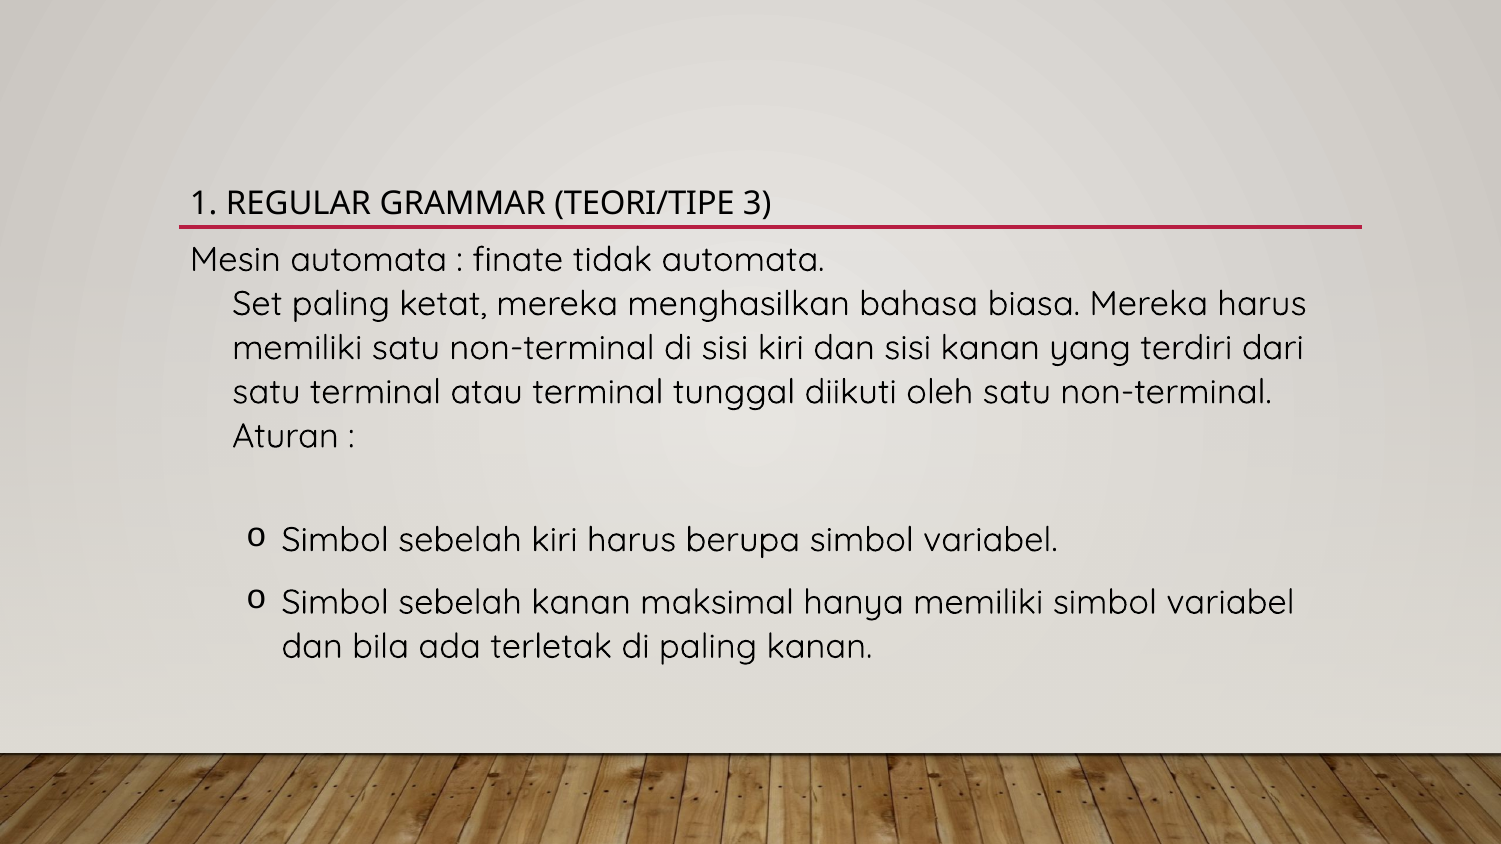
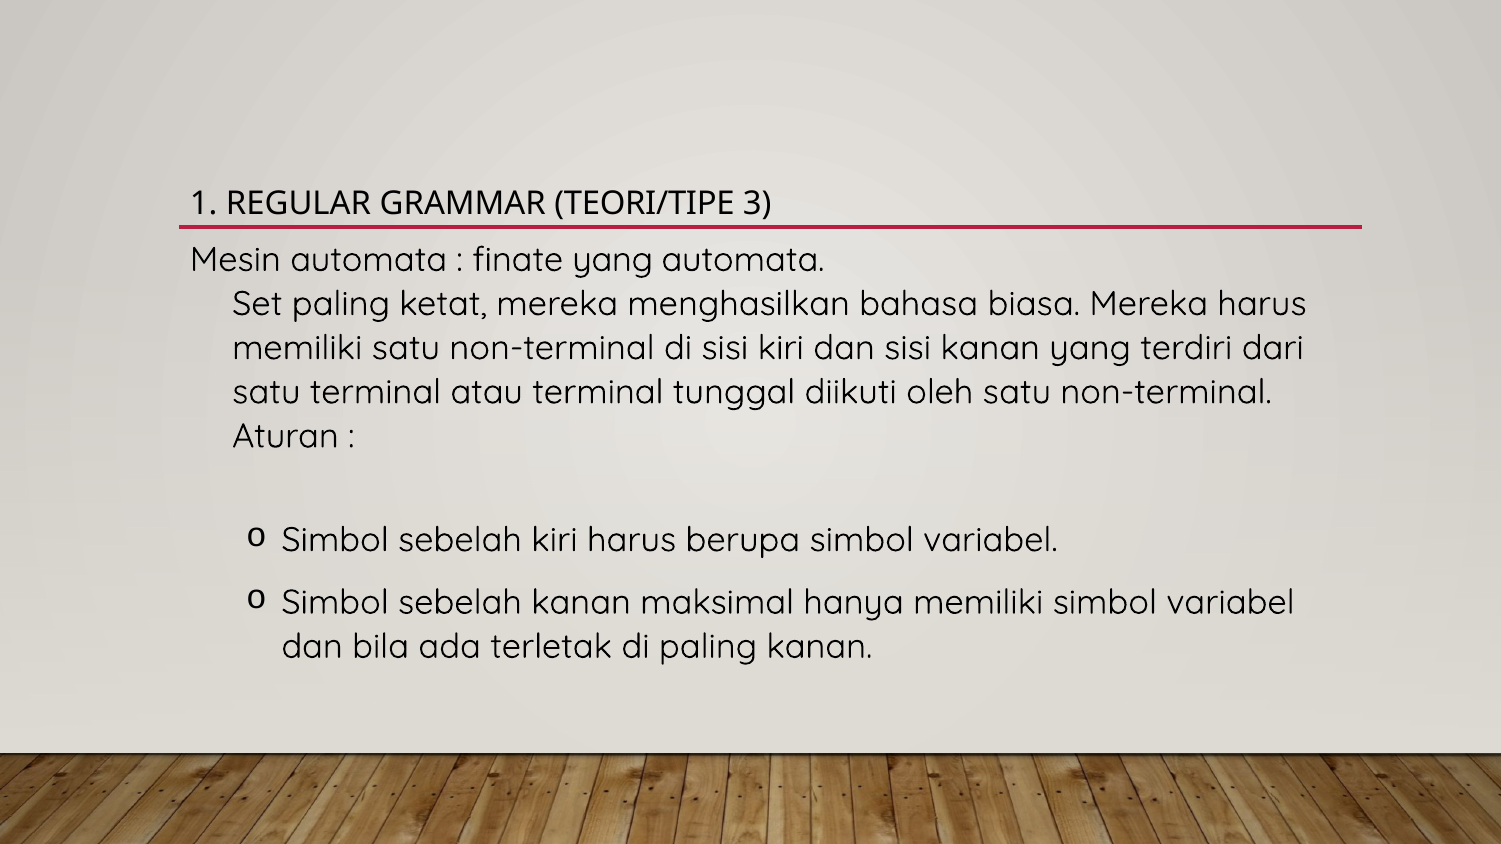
finate tidak: tidak -> yang
